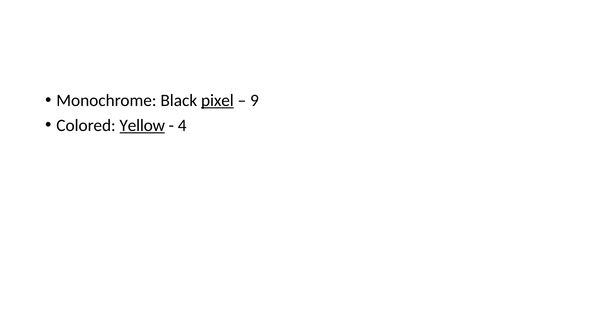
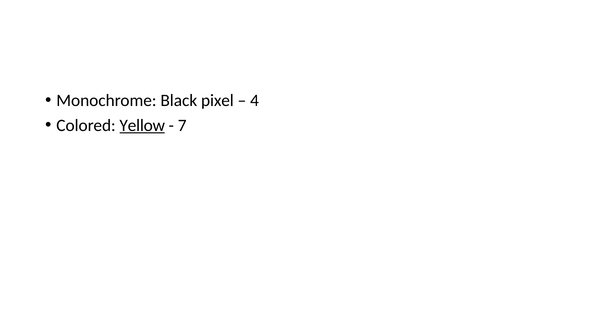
pixel underline: present -> none
9: 9 -> 4
4: 4 -> 7
